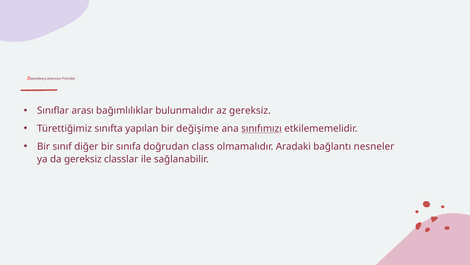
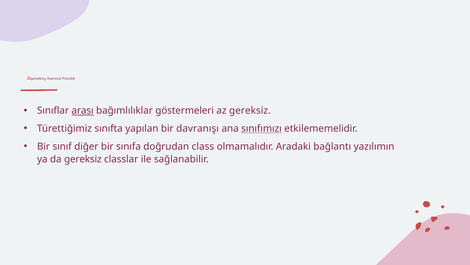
arası underline: none -> present
bulunmalıdır: bulunmalıdır -> göstermeleri
değişime: değişime -> davranışı
nesneler: nesneler -> yazılımın
